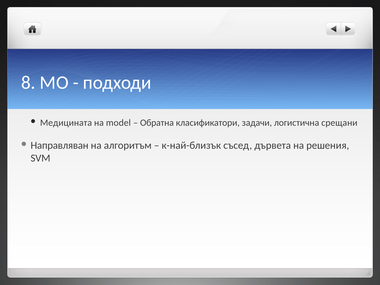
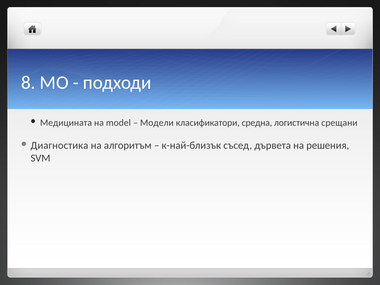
Обратна: Обратна -> Модели
задачи: задачи -> средна
Направляван: Направляван -> Диагностика
